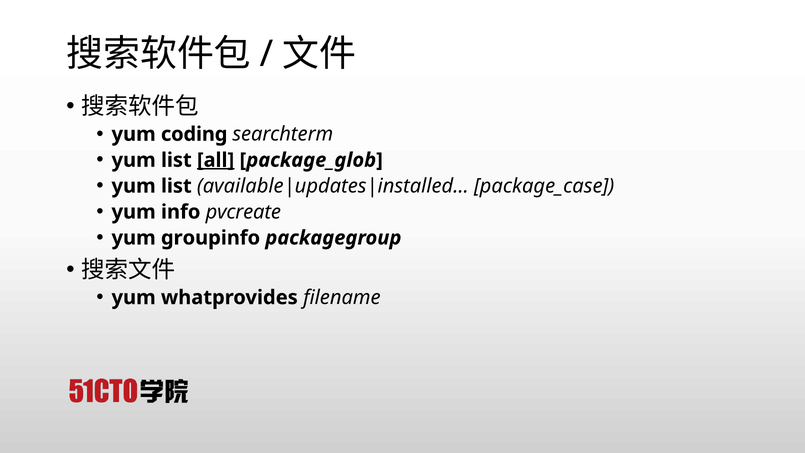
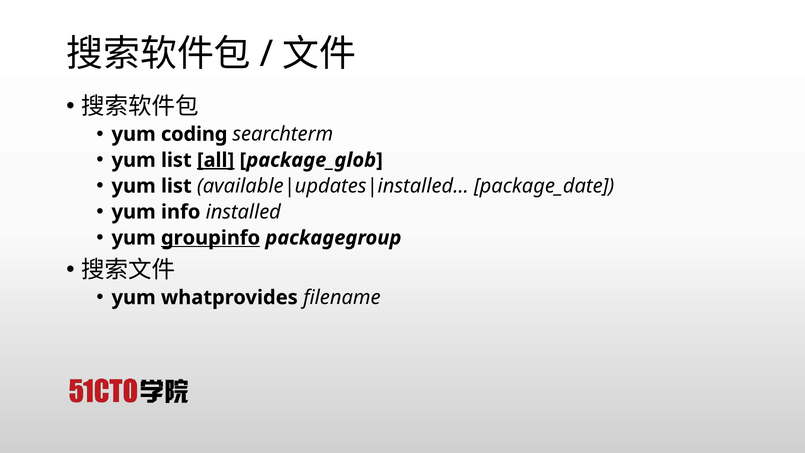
package_case: package_case -> package_date
pvcreate: pvcreate -> installed
groupinfo underline: none -> present
